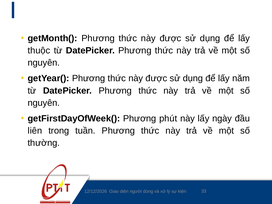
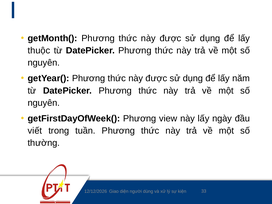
phút: phút -> view
liên: liên -> viết
